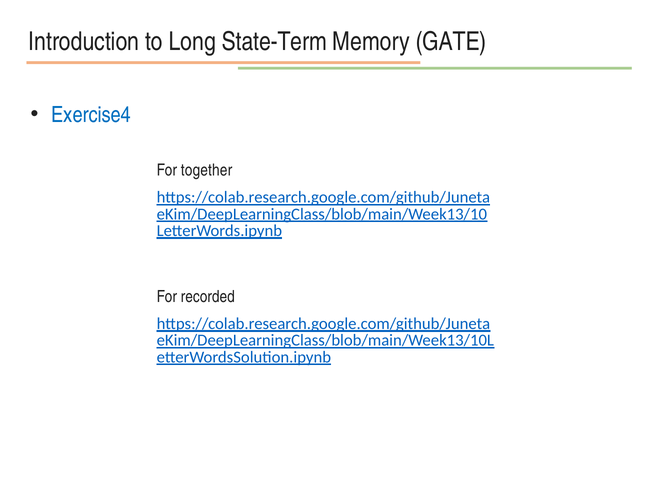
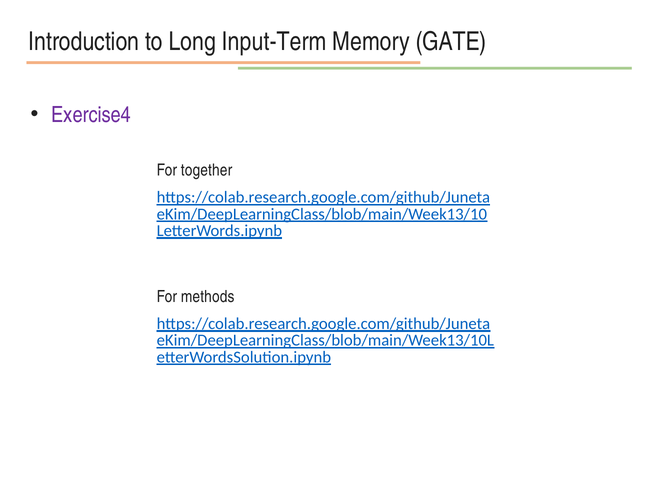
State-Term: State-Term -> Input-Term
Exercise4 colour: blue -> purple
recorded: recorded -> methods
